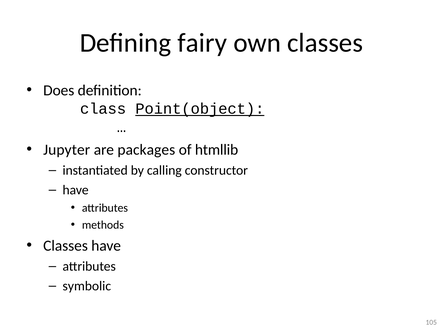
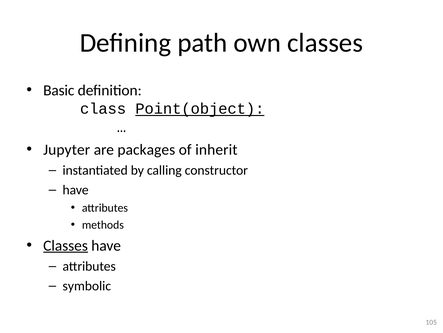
fairy: fairy -> path
Does: Does -> Basic
htmllib: htmllib -> inherit
Classes at (66, 245) underline: none -> present
